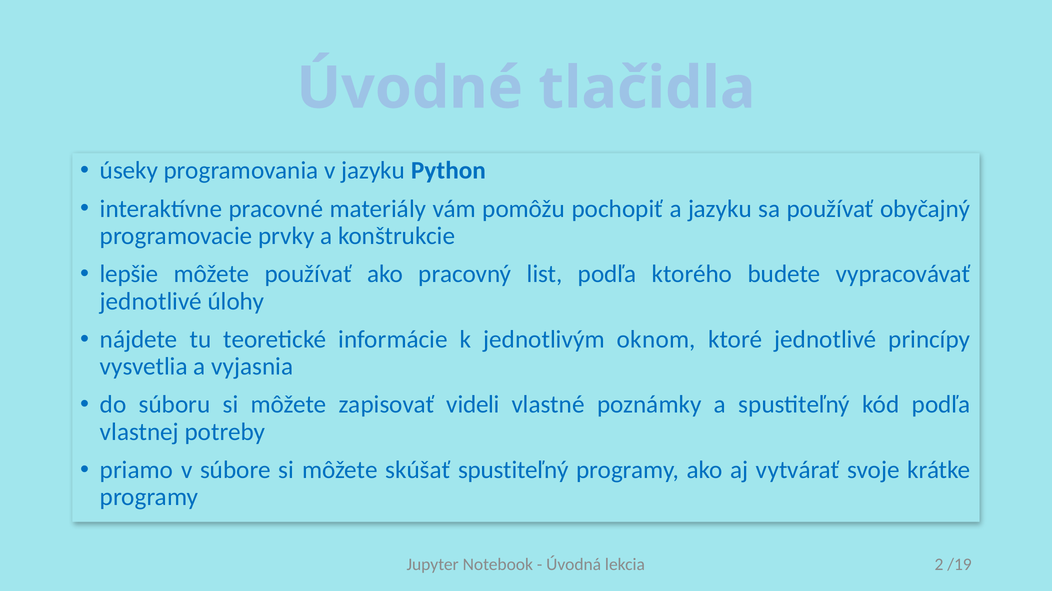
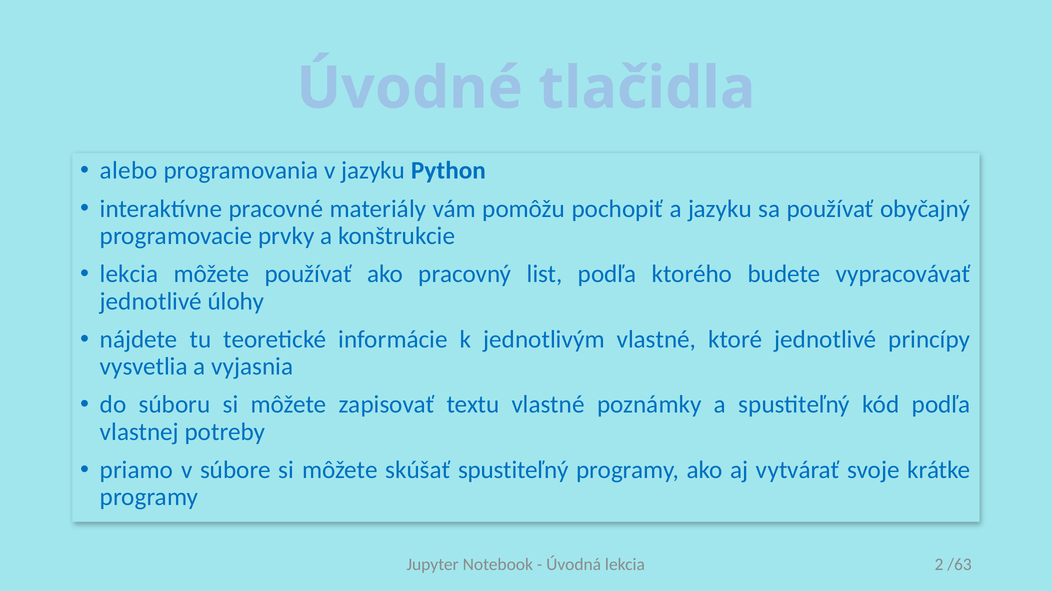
úseky: úseky -> alebo
lepšie at (129, 274): lepšie -> lekcia
jednotlivým oknom: oknom -> vlastné
videli: videli -> textu
/19: /19 -> /63
